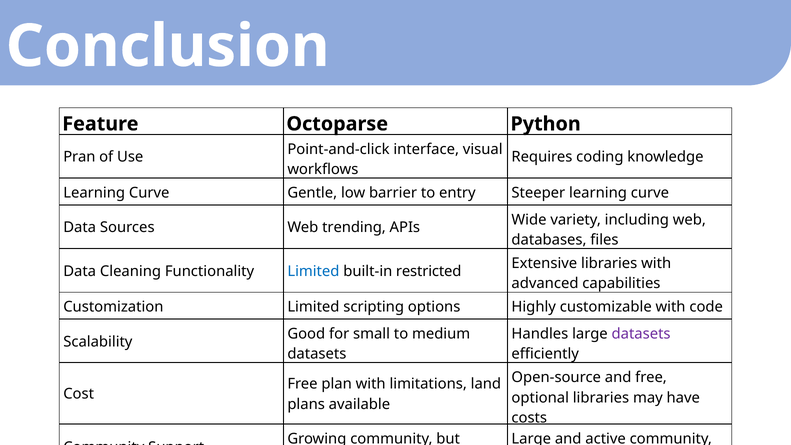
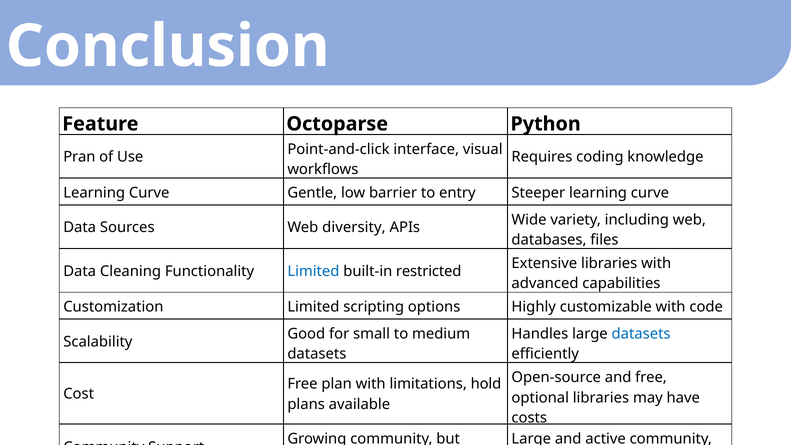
trending: trending -> diversity
datasets at (641, 334) colour: purple -> blue
land: land -> hold
